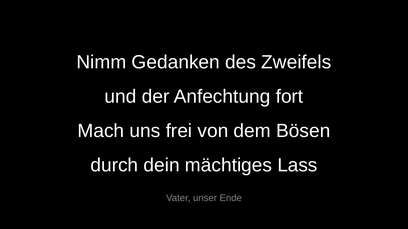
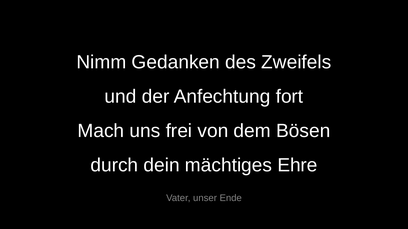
Lass: Lass -> Ehre
